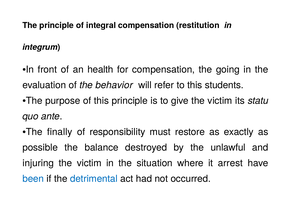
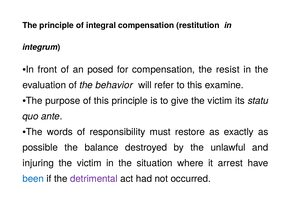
health: health -> posed
going: going -> resist
students: students -> examine
finally: finally -> words
detrimental colour: blue -> purple
